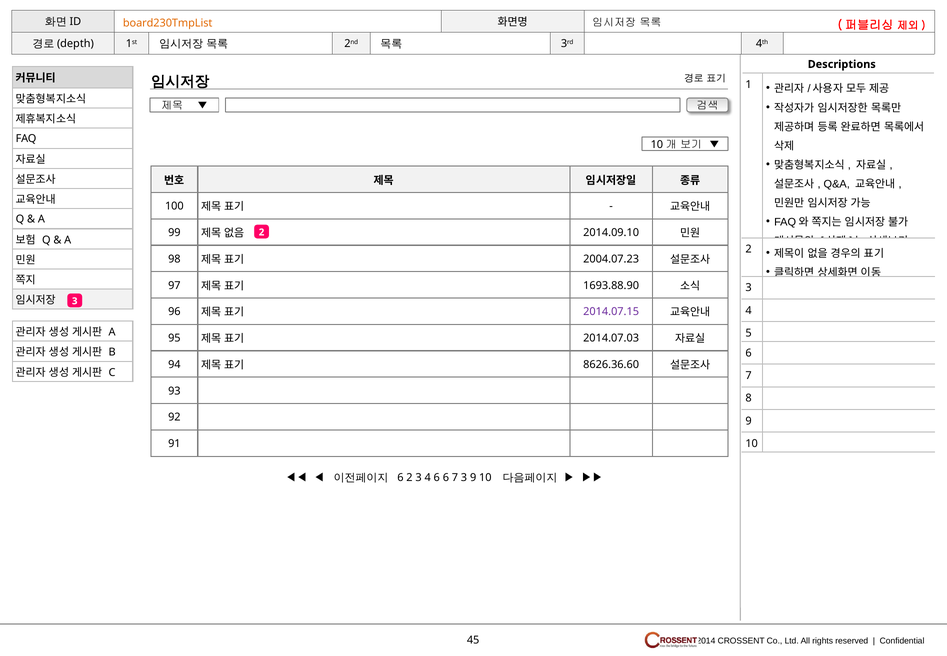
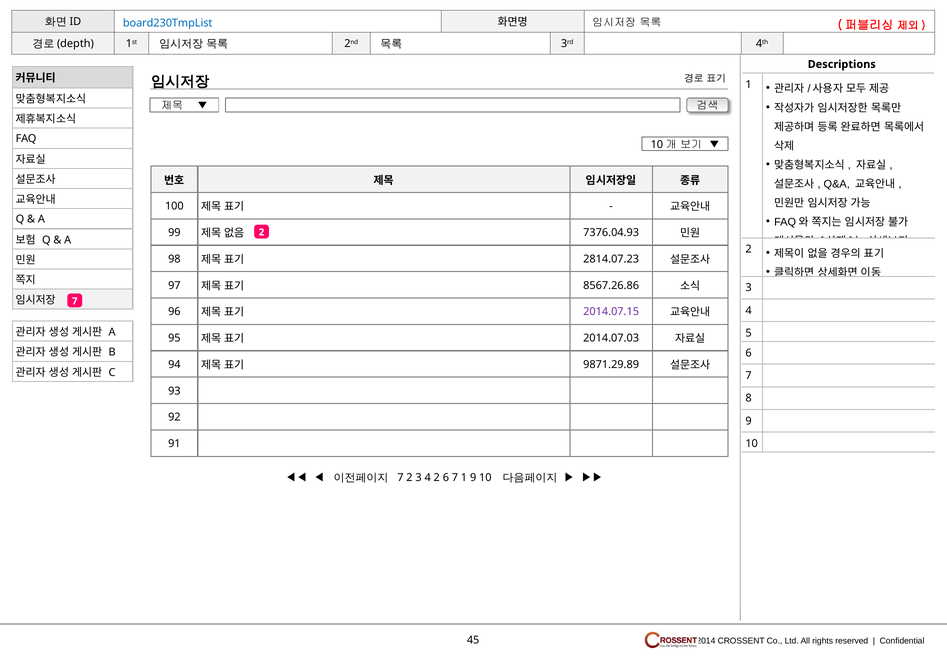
board230TmpList colour: orange -> blue
2014.09.10: 2014.09.10 -> 7376.04.93
2004.07.23: 2004.07.23 -> 2814.07.23
1693.88.90: 1693.88.90 -> 8567.26.86
3 at (75, 301): 3 -> 7
8626.36.60: 8626.36.60 -> 9871.29.89
6 at (400, 478): 6 -> 7
4 6: 6 -> 2
7 3: 3 -> 1
